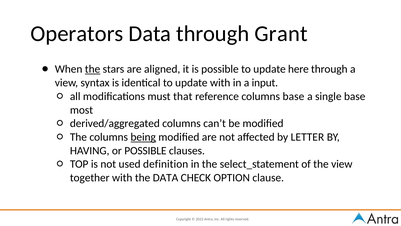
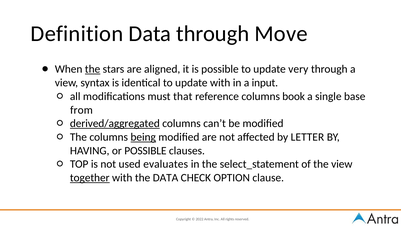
Operators: Operators -> Definition
Grant: Grant -> Move
here: here -> very
columns base: base -> book
most: most -> from
derived/aggregated underline: none -> present
definition: definition -> evaluates
together underline: none -> present
